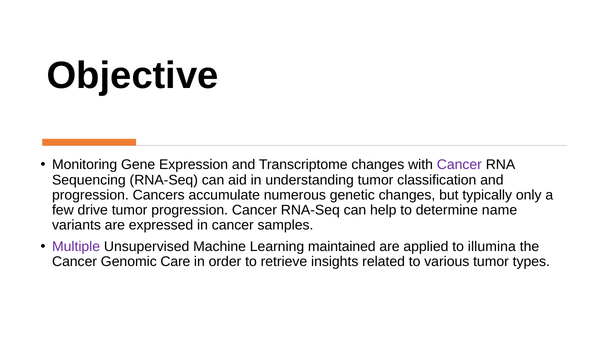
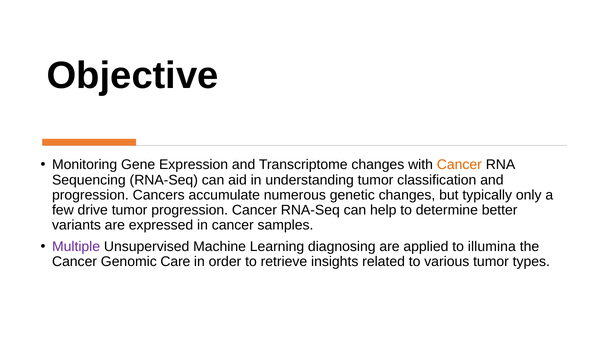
Cancer at (459, 165) colour: purple -> orange
name: name -> better
maintained: maintained -> diagnosing
